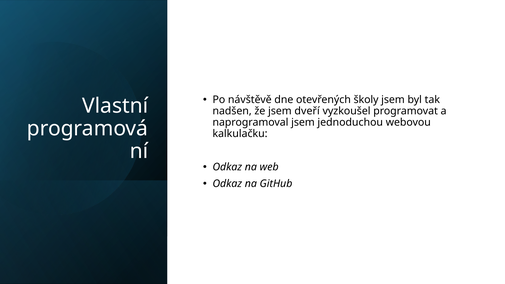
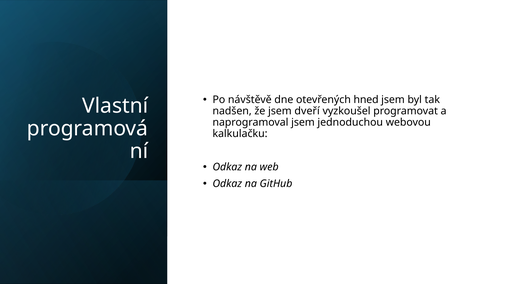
školy: školy -> hned
